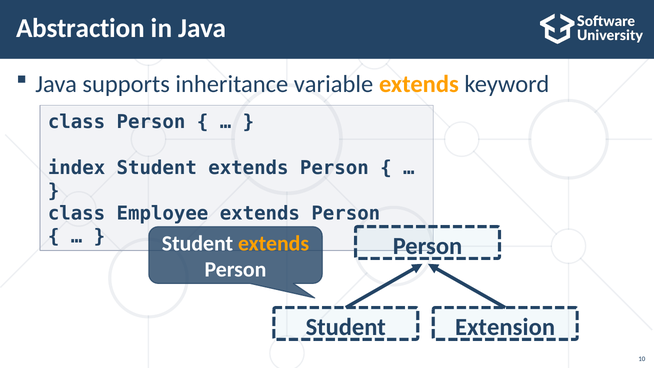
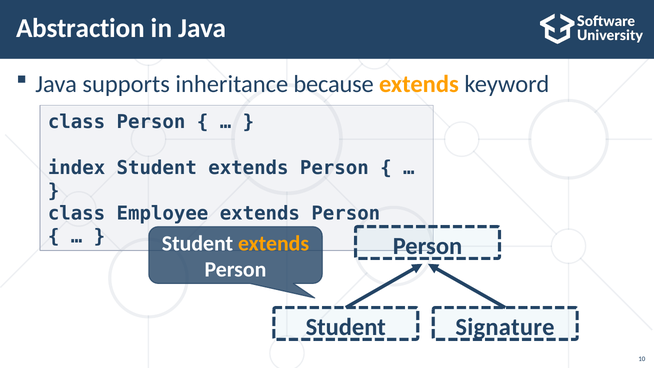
variable: variable -> because
Extension: Extension -> Signature
